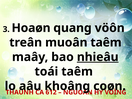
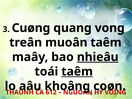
Hoaøn: Hoaøn -> Cuøng
vöôn: vöôn -> vong
taêm at (77, 72) underline: none -> present
